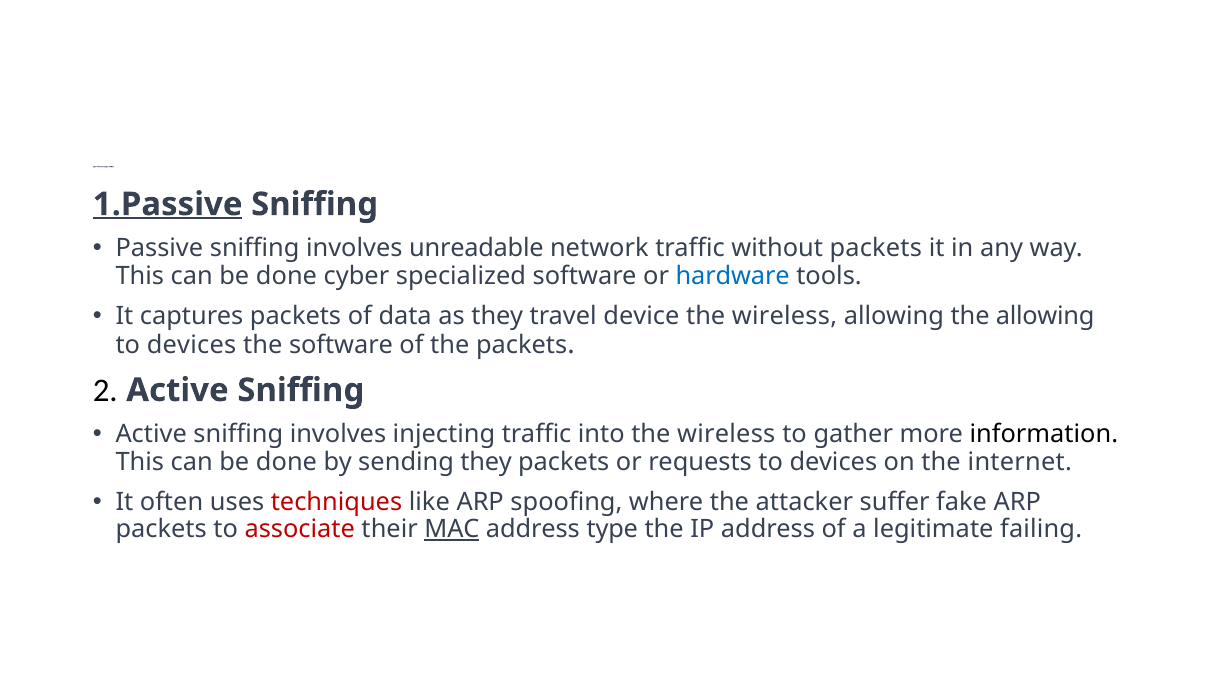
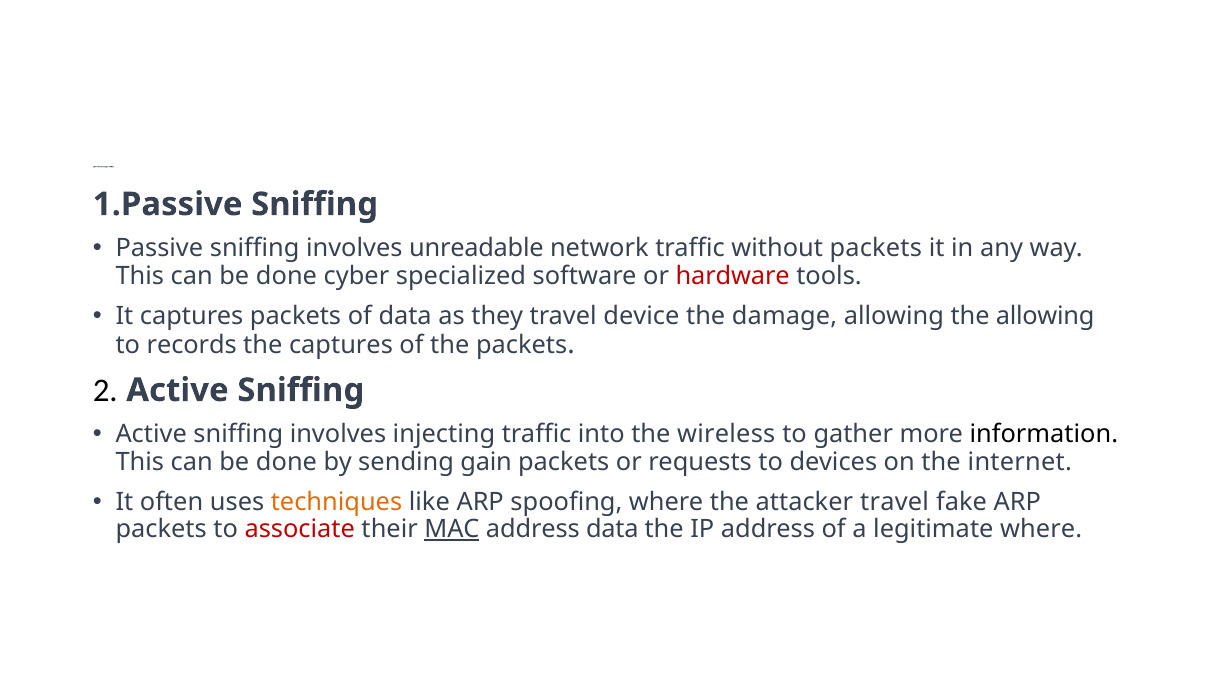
1.Passive underline: present -> none
hardware colour: blue -> red
wireless at (784, 316): wireless -> damage
devices at (192, 346): devices -> records
the software: software -> captures
sending they: they -> gain
techniques colour: red -> orange
attacker suffer: suffer -> travel
address type: type -> data
legitimate failing: failing -> where
